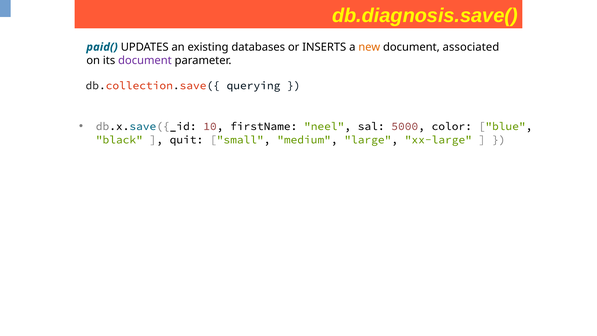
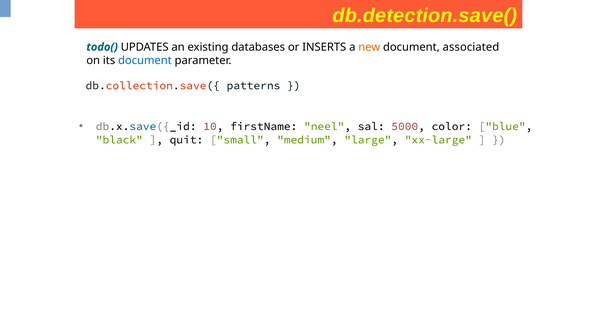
db.diagnosis.save(: db.diagnosis.save( -> db.detection.save(
paid(: paid( -> todo(
document at (145, 60) colour: purple -> blue
querying: querying -> patterns
